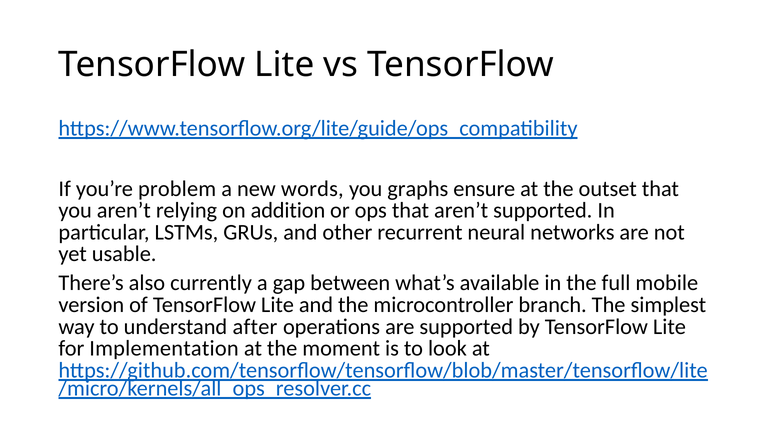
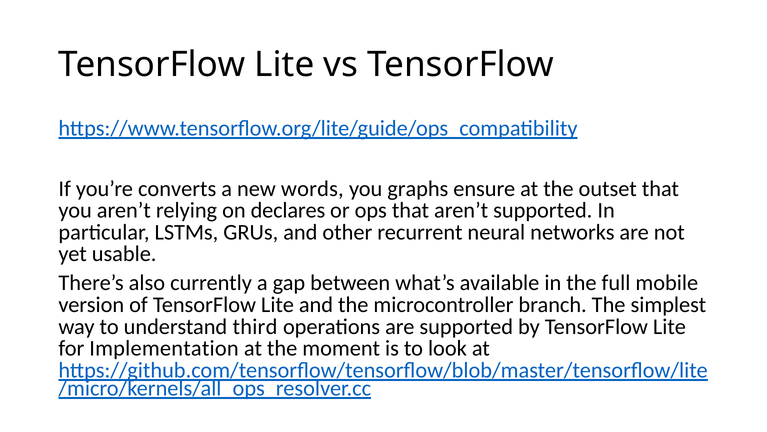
problem: problem -> converts
addition: addition -> declares
after: after -> third
